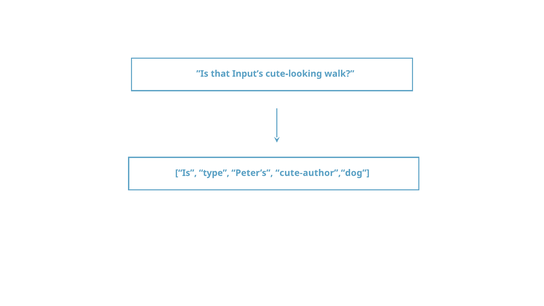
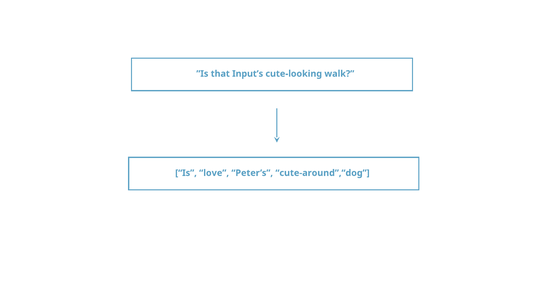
type: type -> love
cute-author”,“dog: cute-author”,“dog -> cute-around”,“dog
